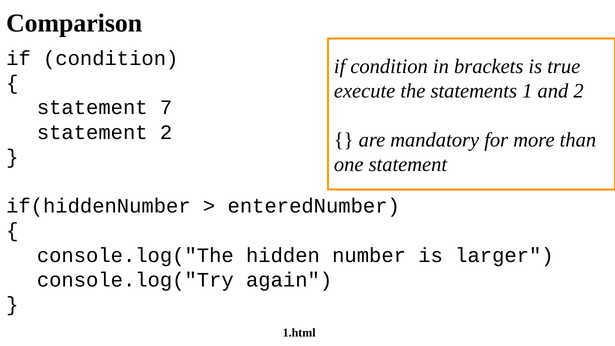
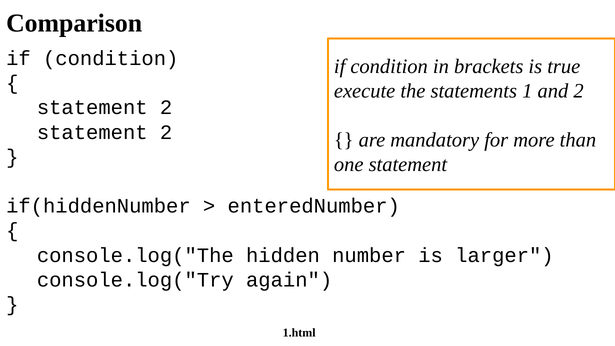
7 at (166, 108): 7 -> 2
